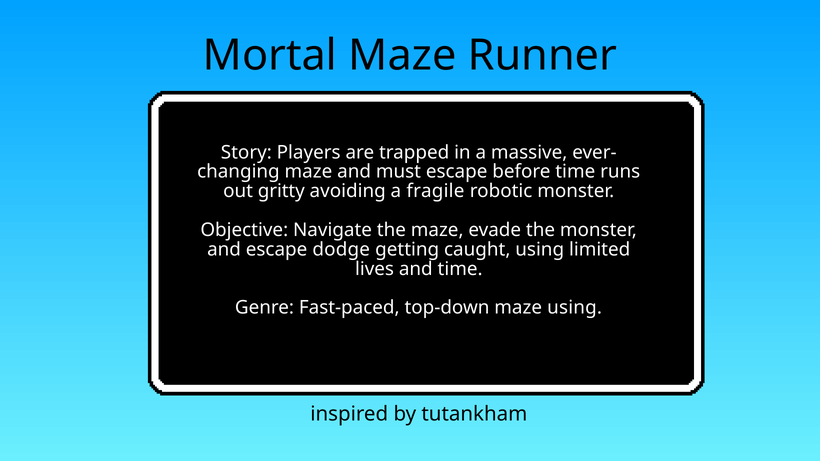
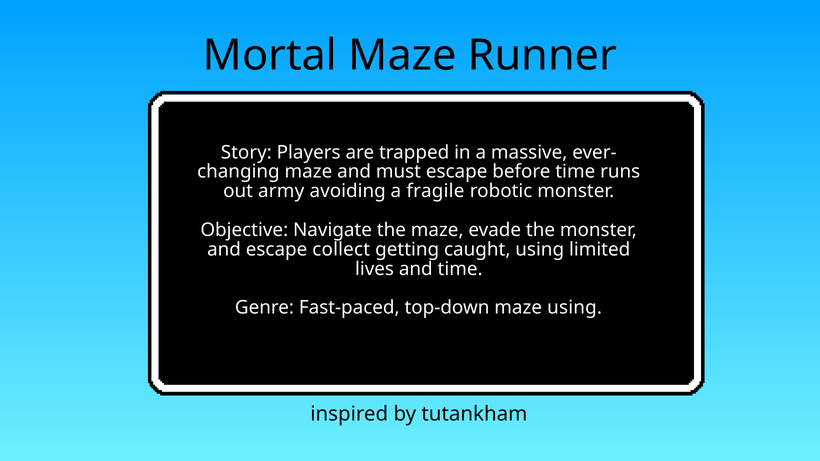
gritty: gritty -> army
dodge: dodge -> collect
